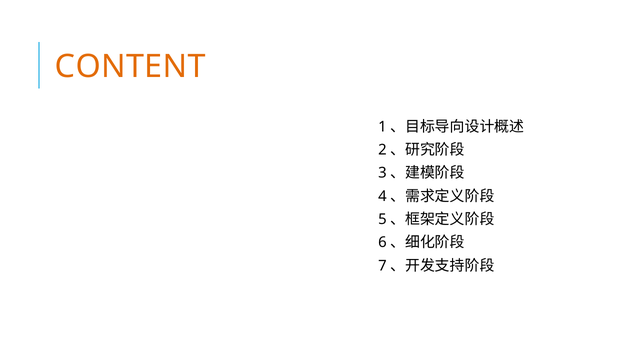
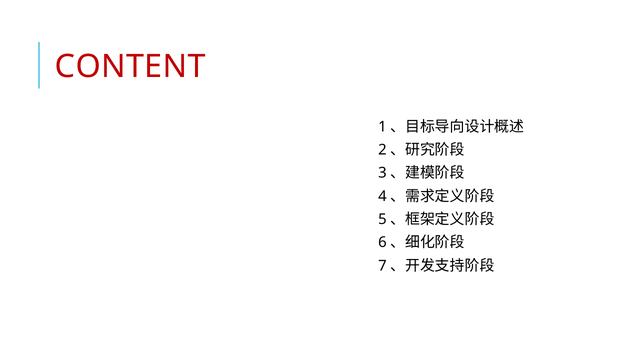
CONTENT colour: orange -> red
